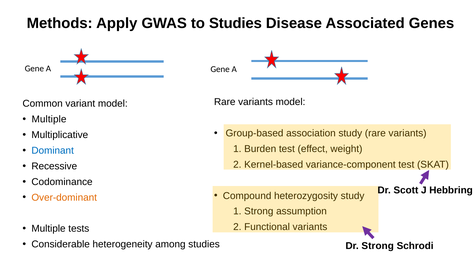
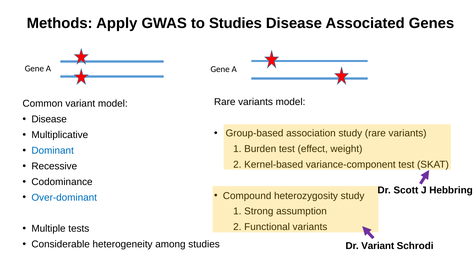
Multiple at (49, 119): Multiple -> Disease
Over-dominant colour: orange -> blue
Dr Strong: Strong -> Variant
